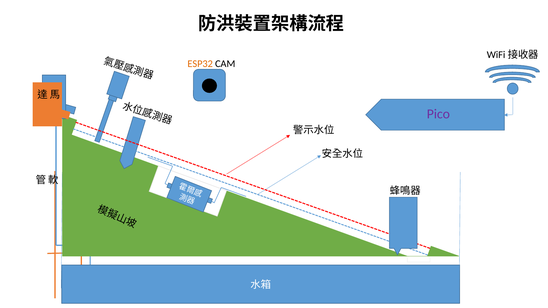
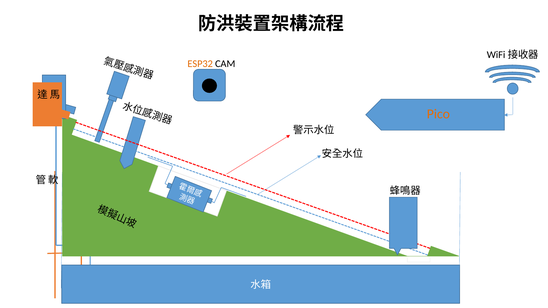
Pico colour: purple -> orange
